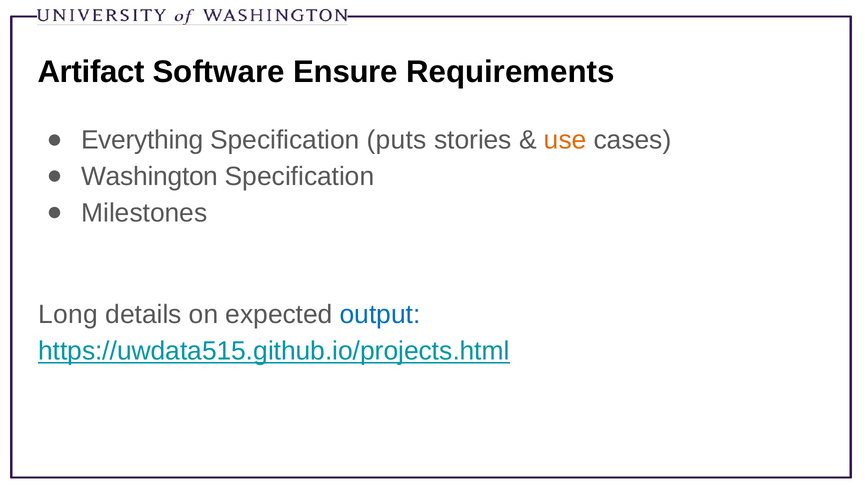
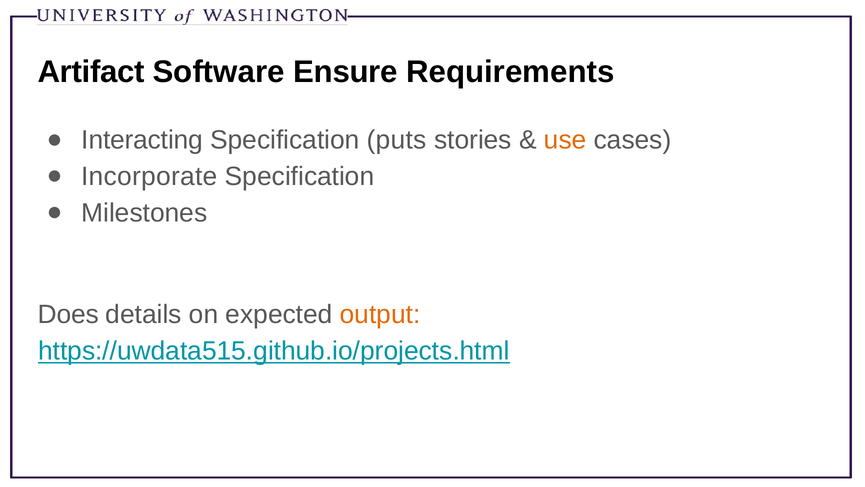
Everything: Everything -> Interacting
Washington: Washington -> Incorporate
Long: Long -> Does
output colour: blue -> orange
